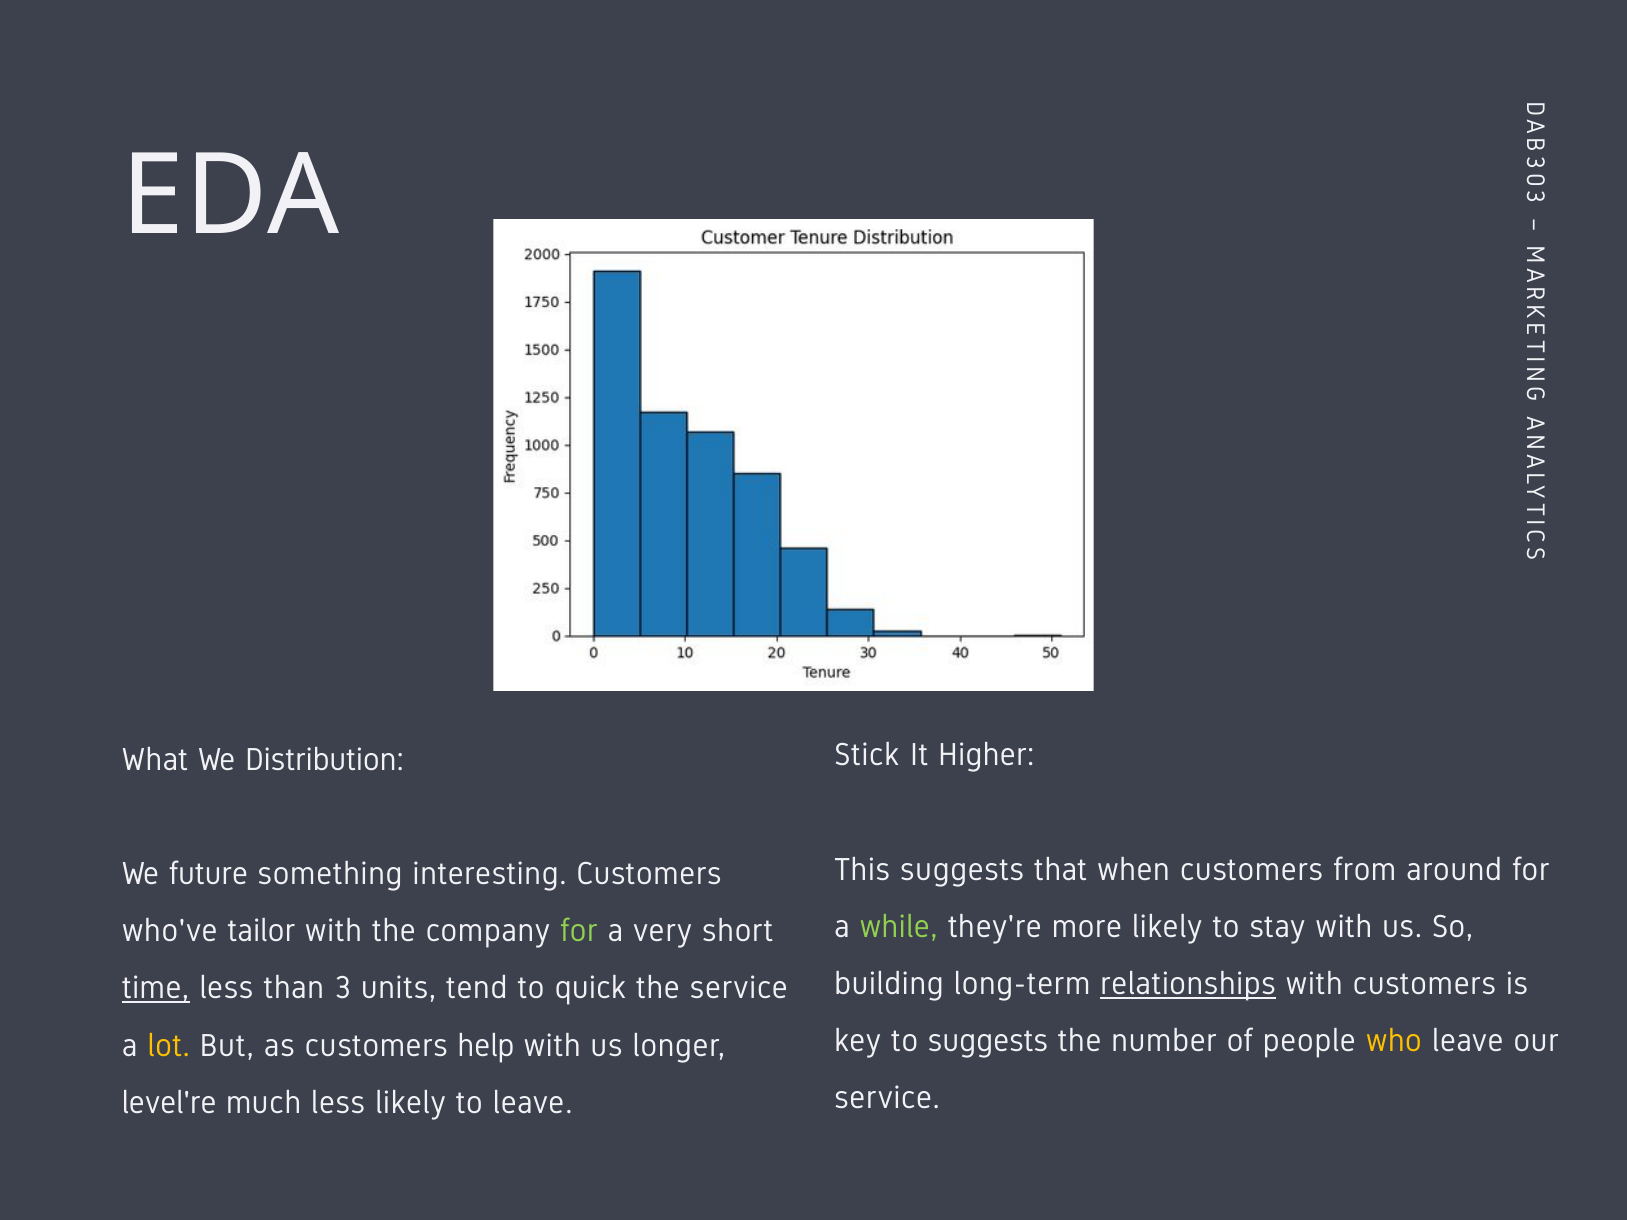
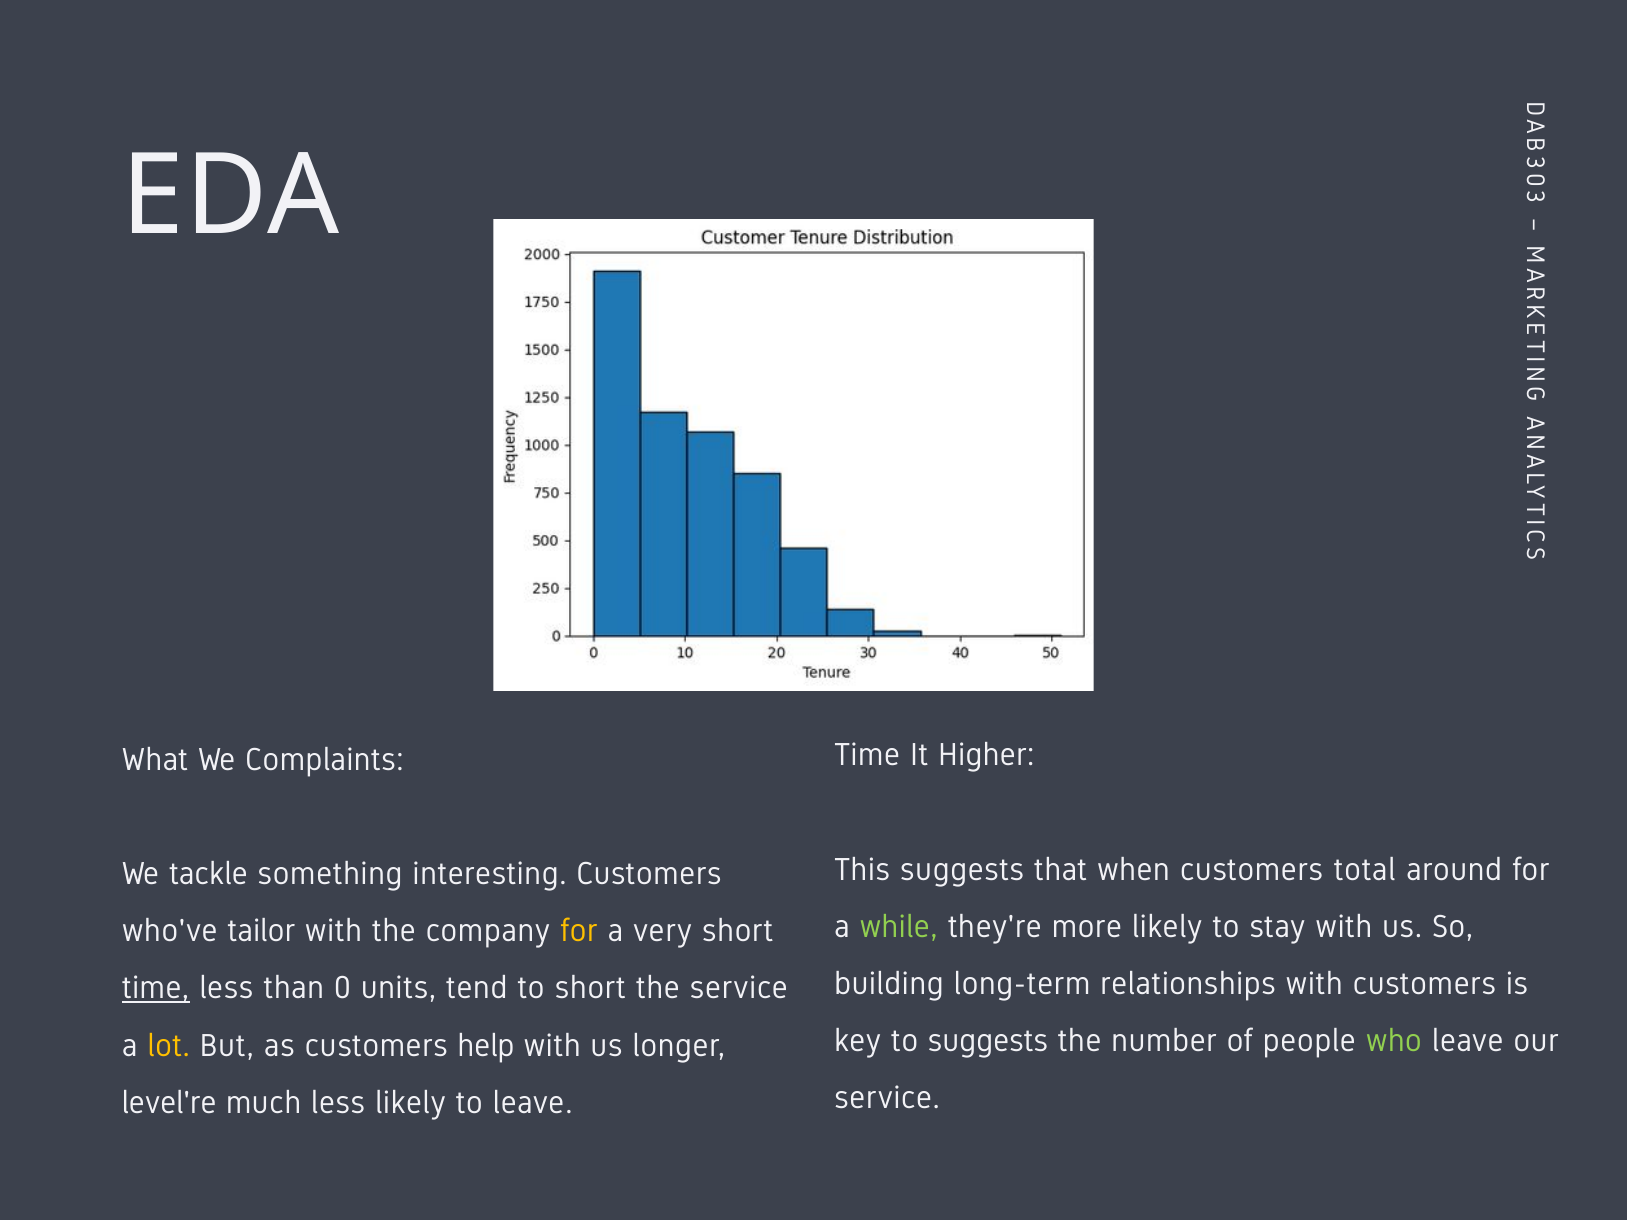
Stick at (867, 755): Stick -> Time
Distribution: Distribution -> Complaints
from: from -> total
future: future -> tackle
for at (579, 931) colour: light green -> yellow
relationships underline: present -> none
than 3: 3 -> 0
to quick: quick -> short
who colour: yellow -> light green
